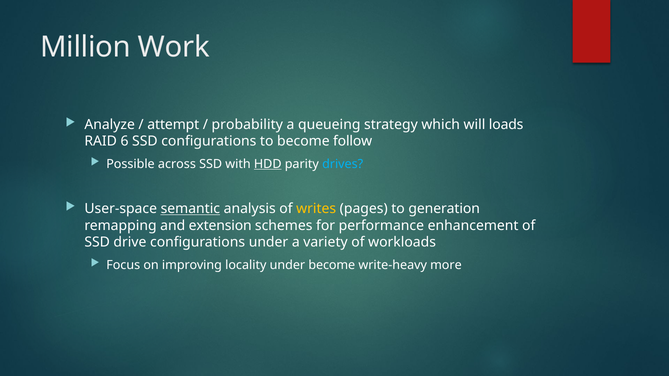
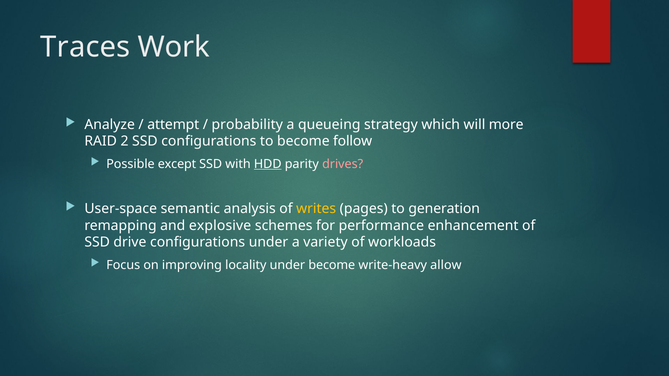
Million: Million -> Traces
loads: loads -> more
6: 6 -> 2
across: across -> except
drives colour: light blue -> pink
semantic underline: present -> none
extension: extension -> explosive
more: more -> allow
